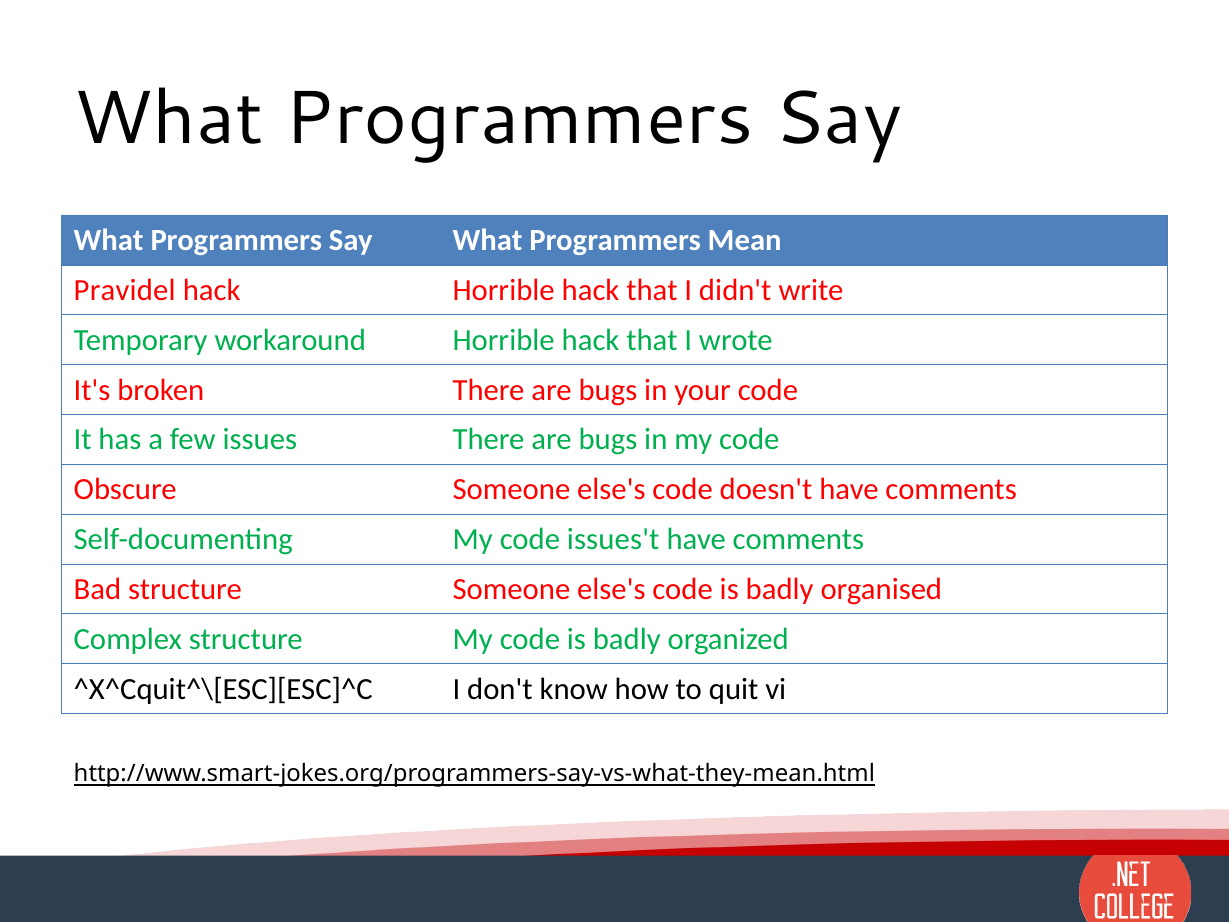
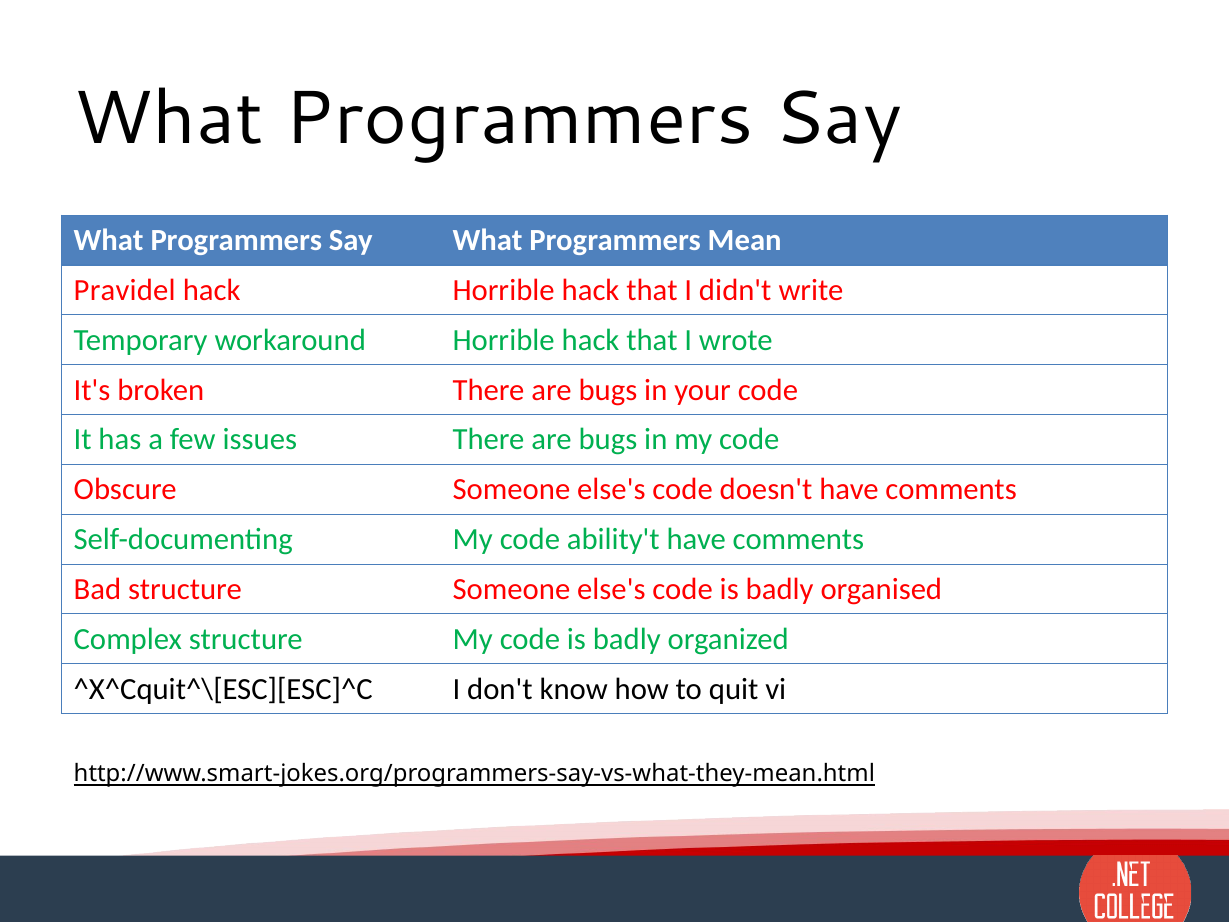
issues't: issues't -> ability't
